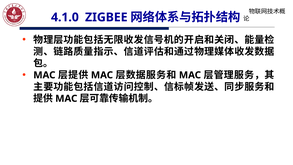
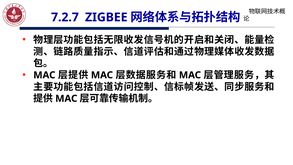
4.1.0: 4.1.0 -> 7.2.7
